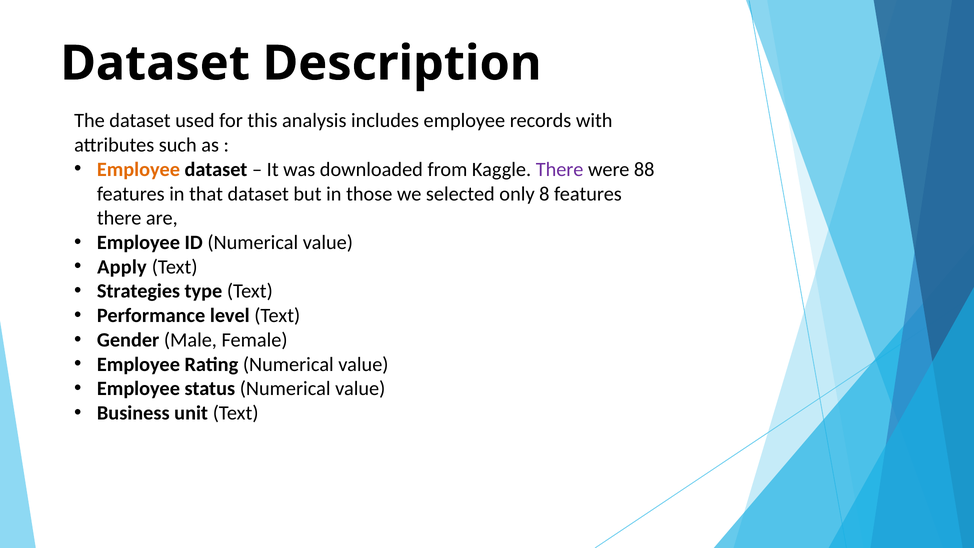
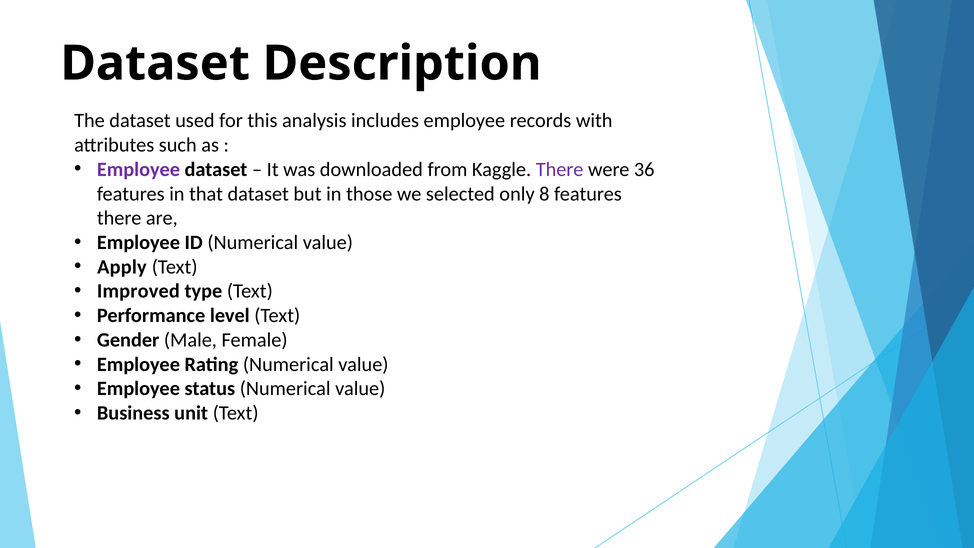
Employee at (138, 169) colour: orange -> purple
88: 88 -> 36
Strategies: Strategies -> Improved
